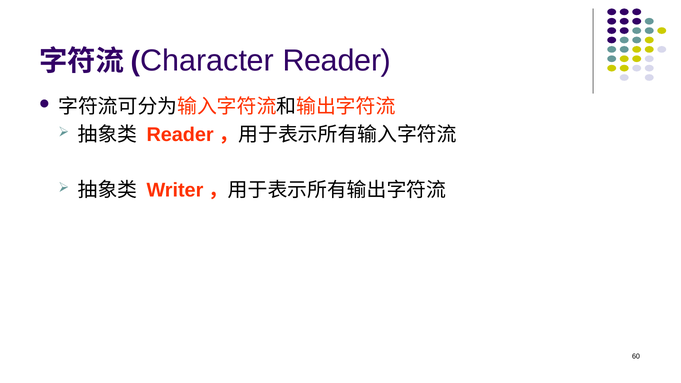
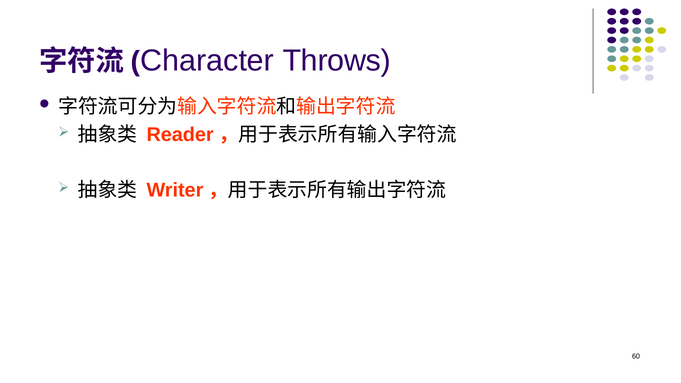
Reader at (337, 60): Reader -> Throws
